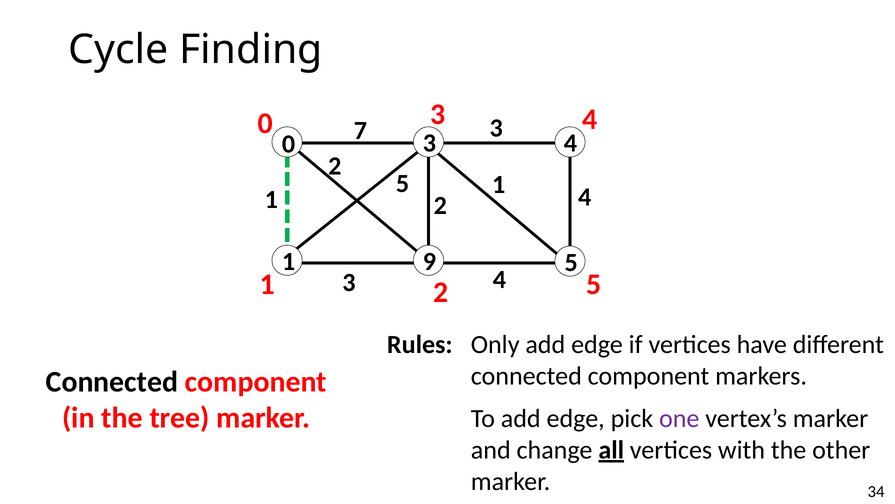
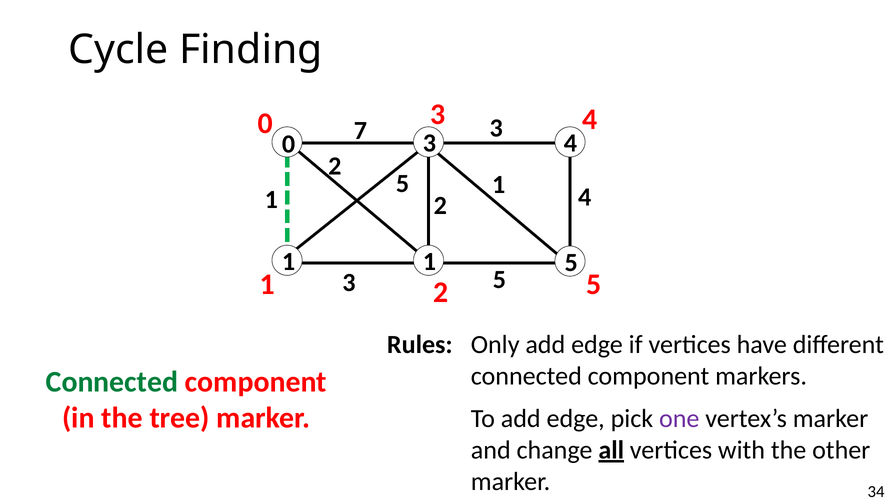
9 at (429, 261): 9 -> 1
4 at (499, 279): 4 -> 5
Connected at (112, 382) colour: black -> green
